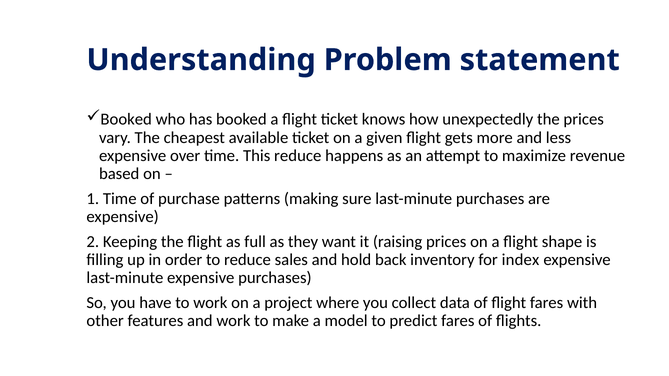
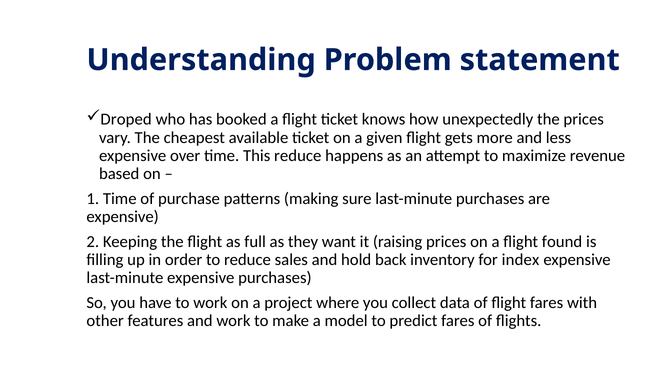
Booked at (126, 120): Booked -> Droped
shape: shape -> found
